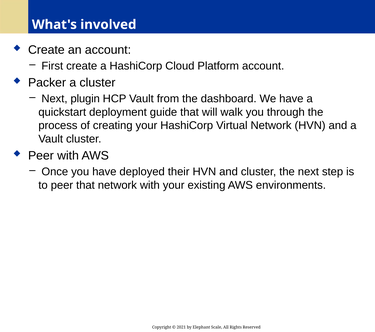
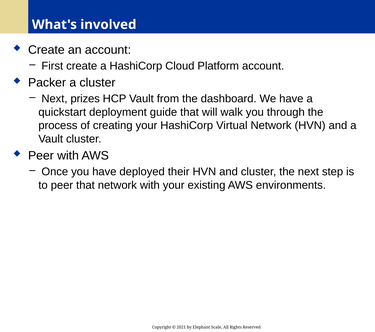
plugin: plugin -> prizes
